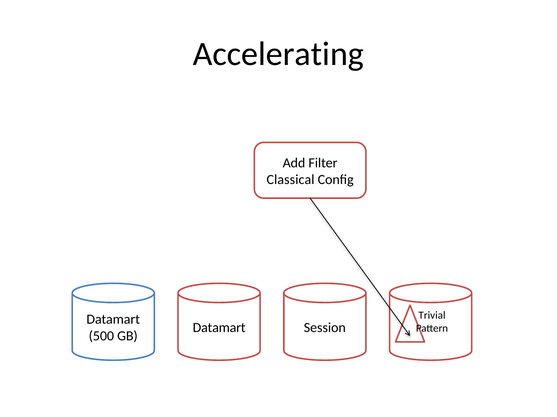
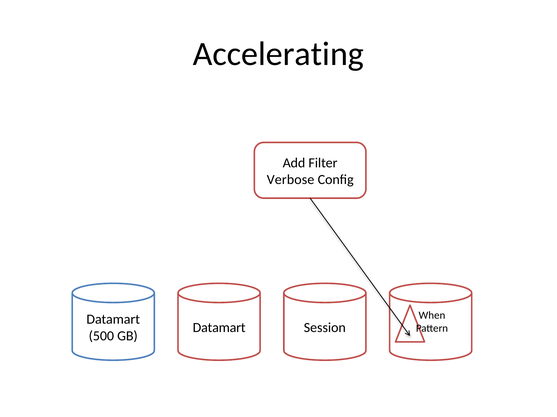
Classical: Classical -> Verbose
Trivial: Trivial -> When
